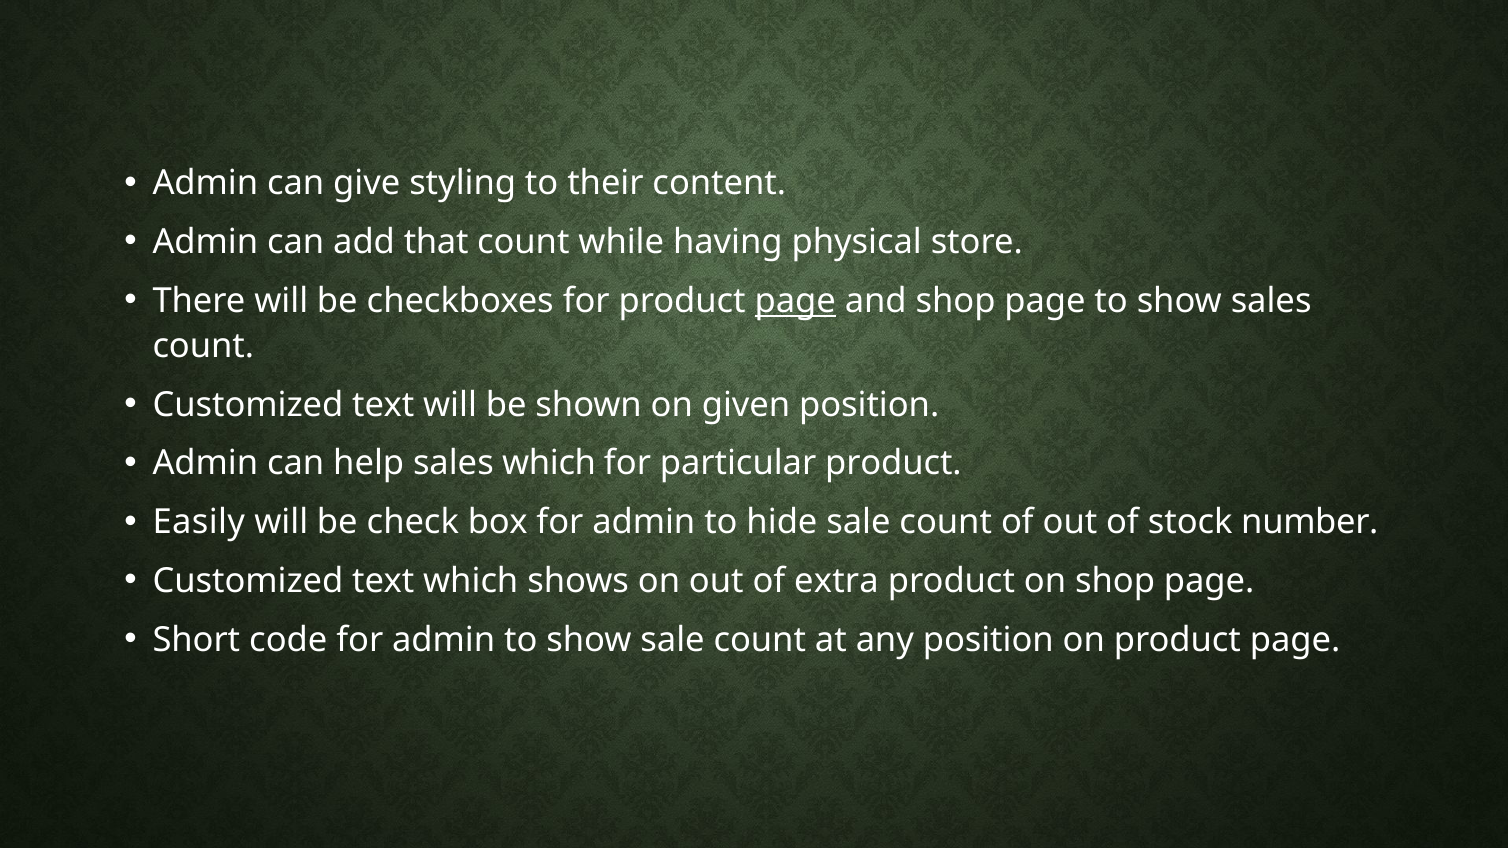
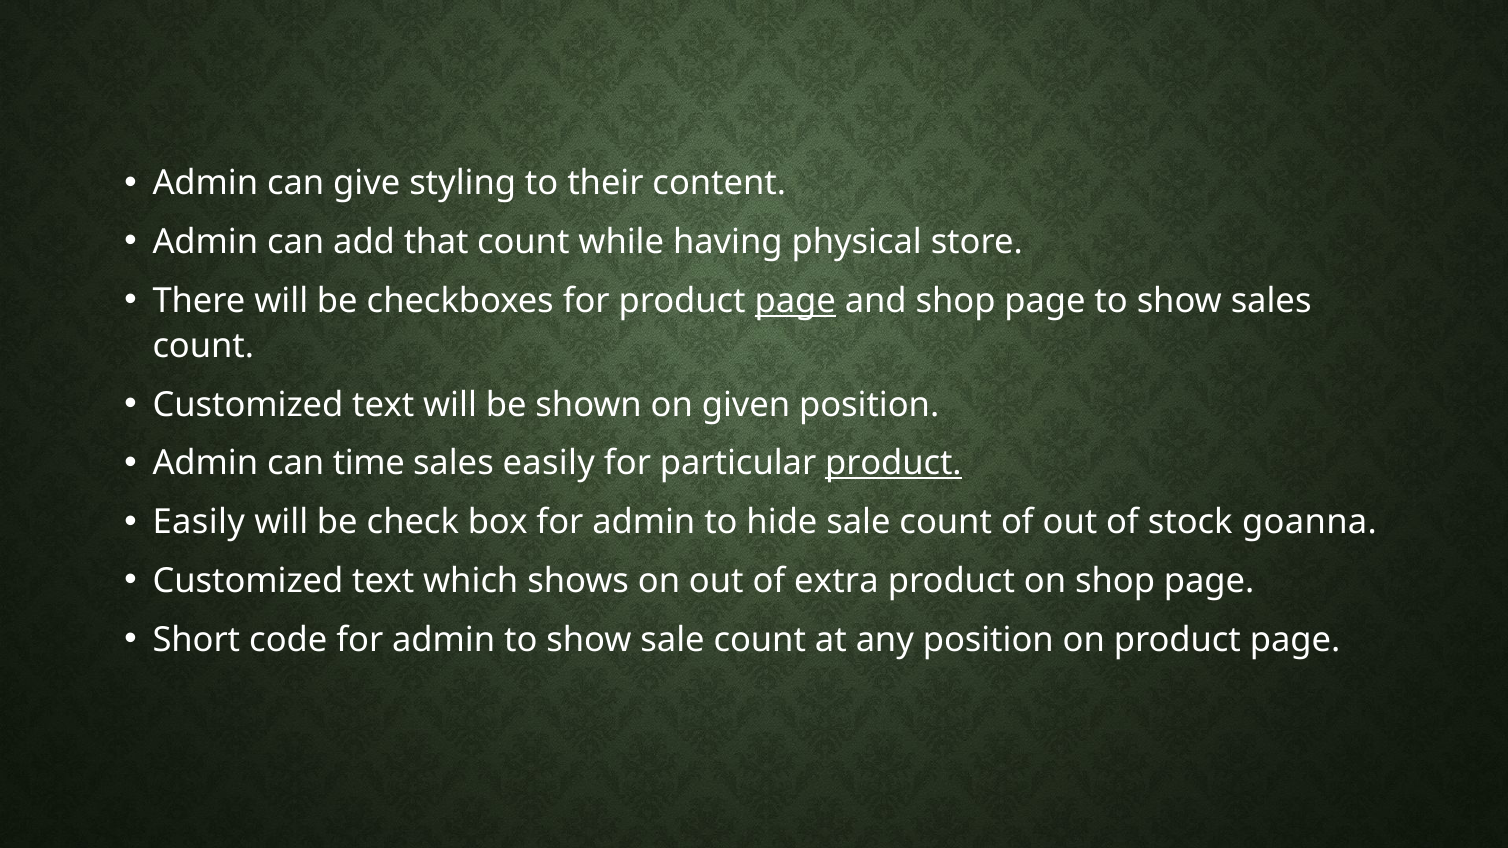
help: help -> time
sales which: which -> easily
product at (893, 464) underline: none -> present
number: number -> goanna
